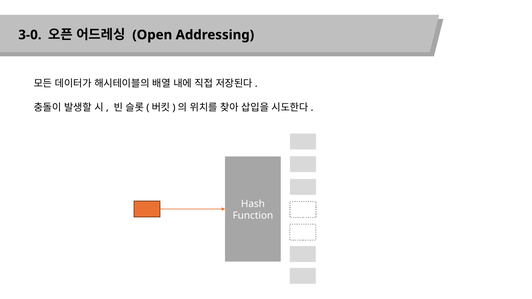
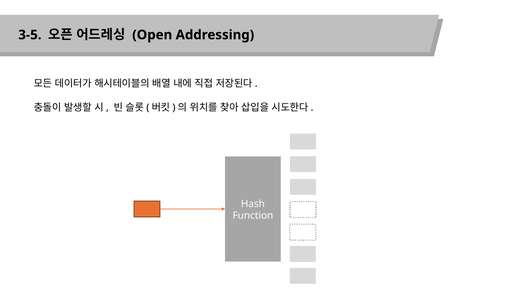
3-0: 3-0 -> 3-5
